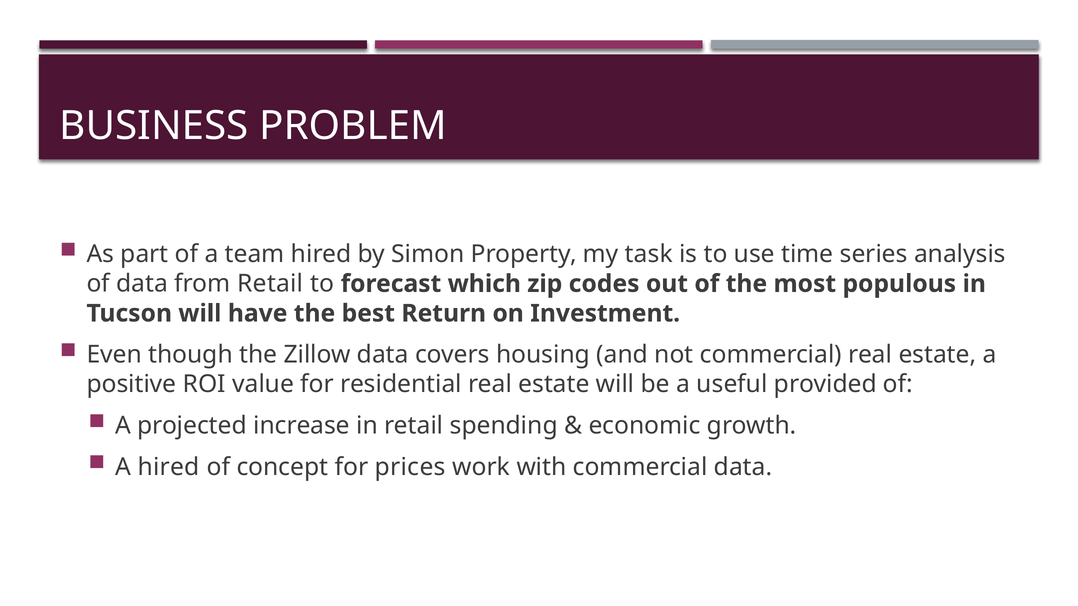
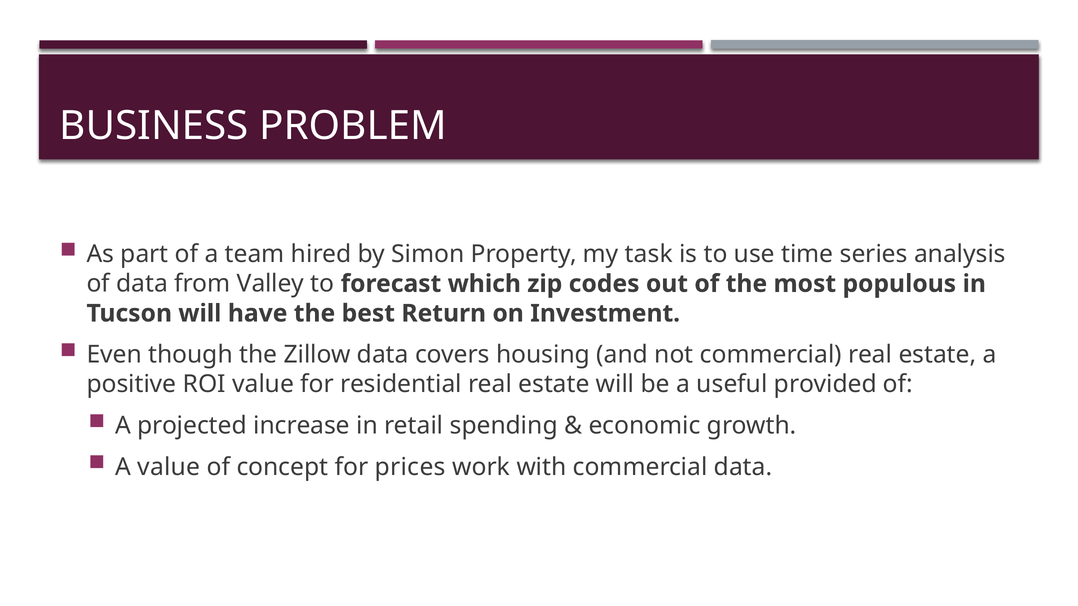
from Retail: Retail -> Valley
A hired: hired -> value
